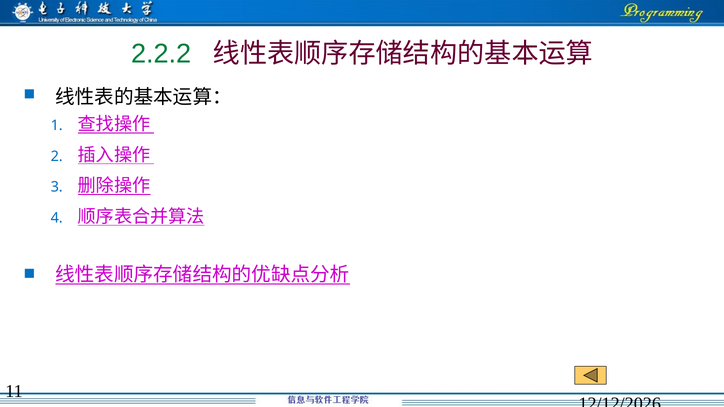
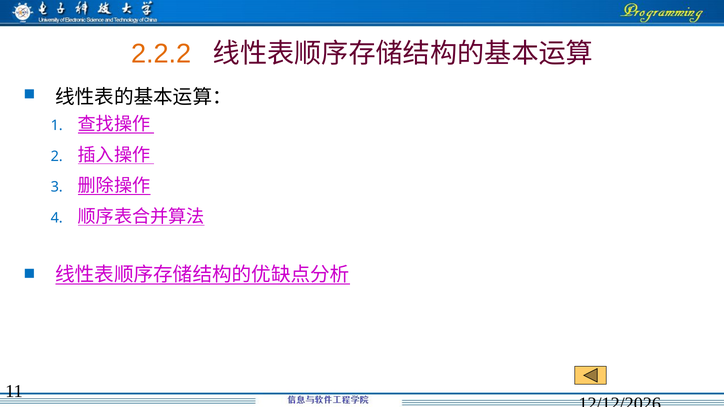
2.2.2 colour: green -> orange
